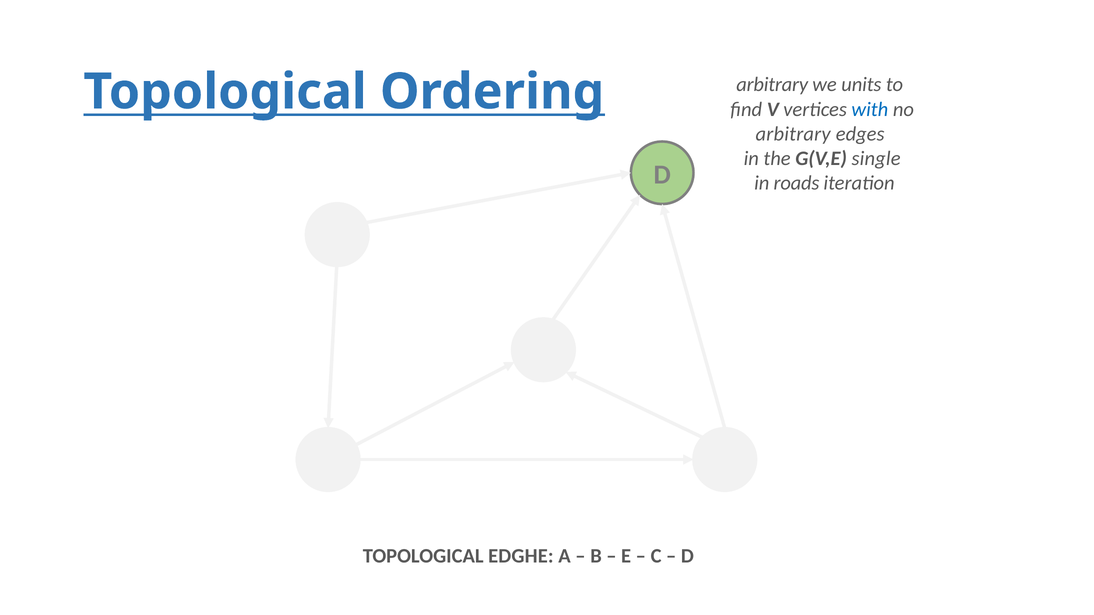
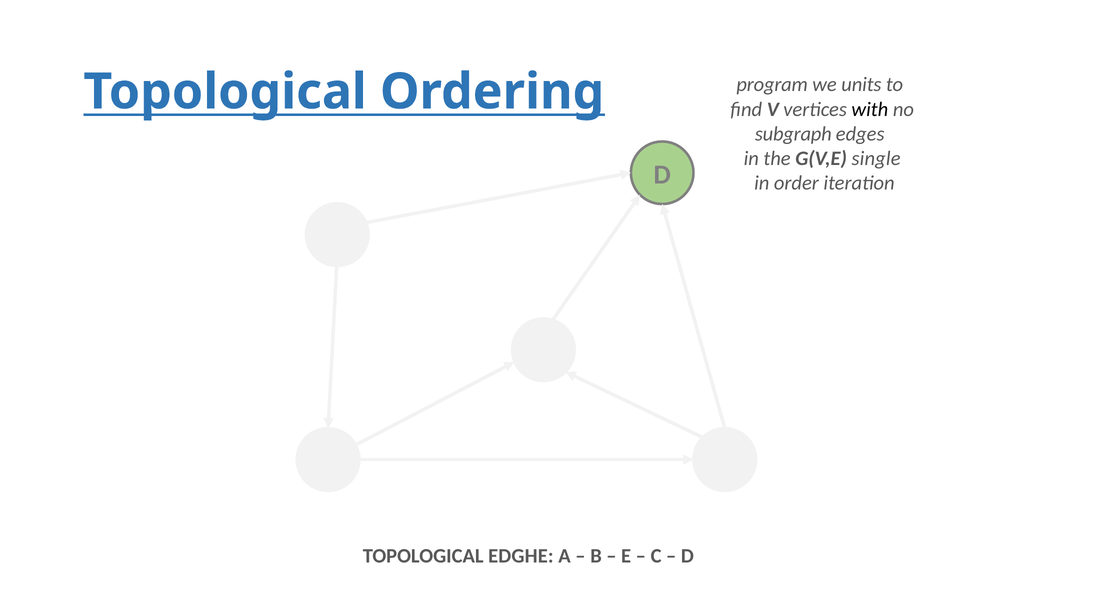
arbitrary at (772, 85): arbitrary -> program
with colour: blue -> black
arbitrary at (793, 134): arbitrary -> subgraph
roads: roads -> order
